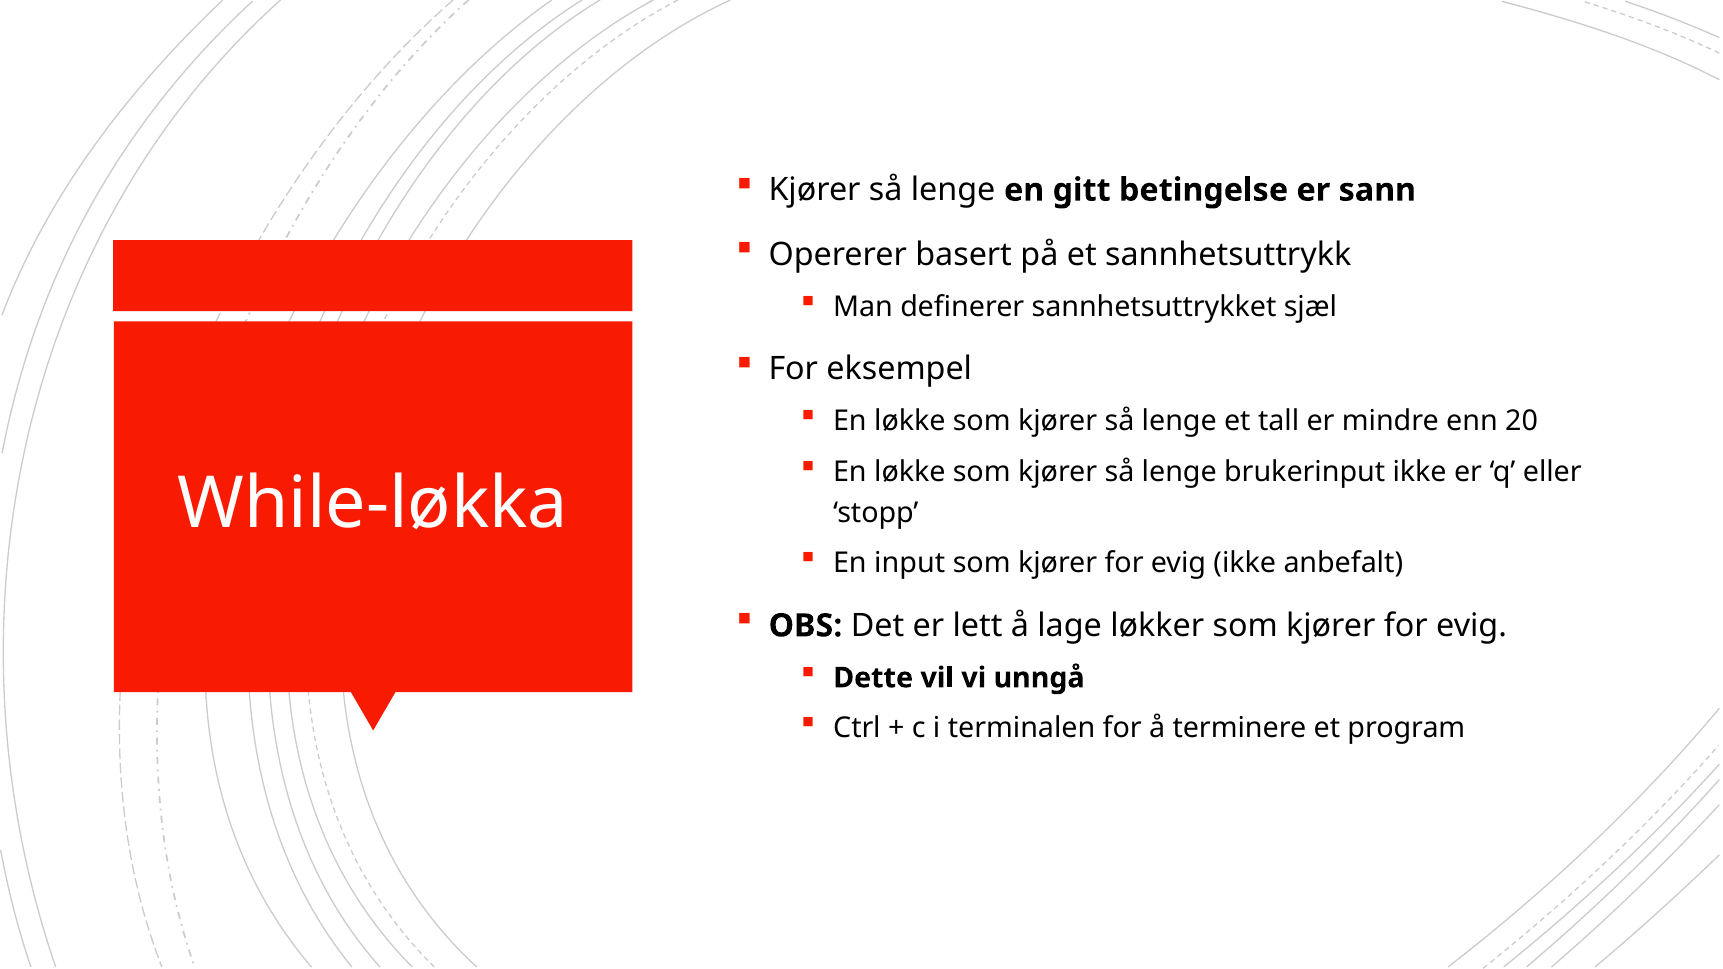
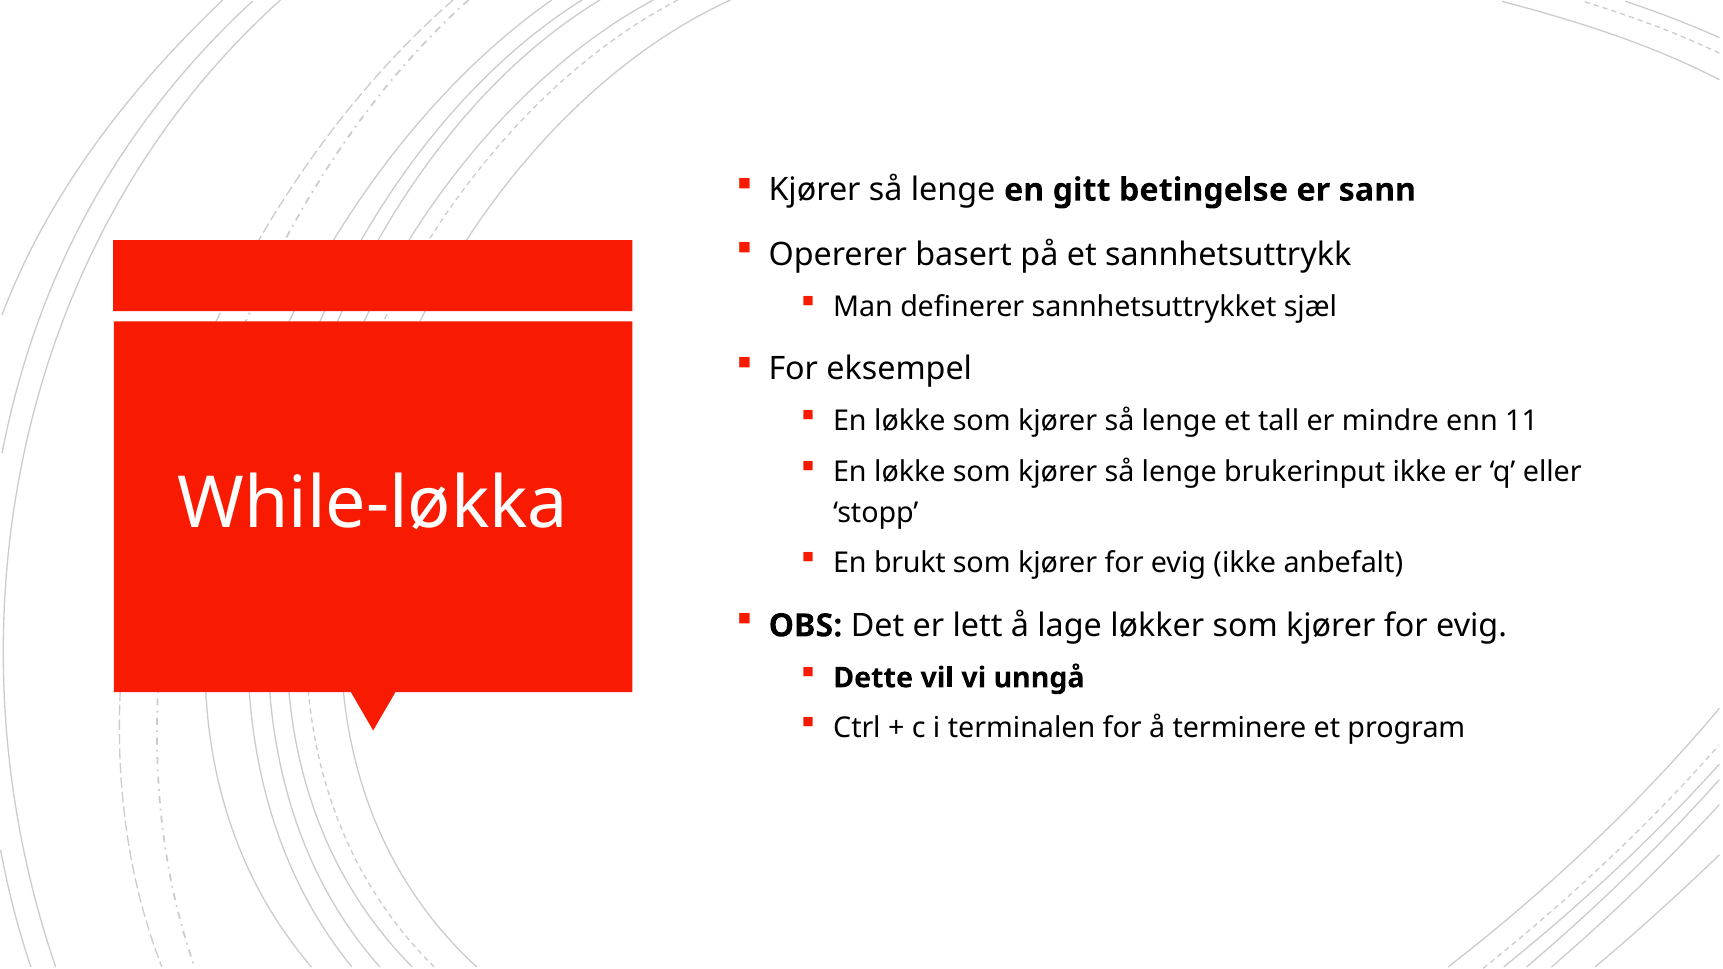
20: 20 -> 11
input: input -> brukt
